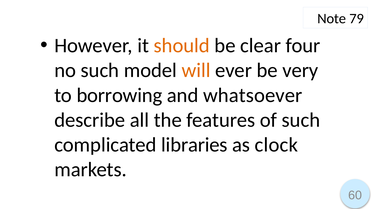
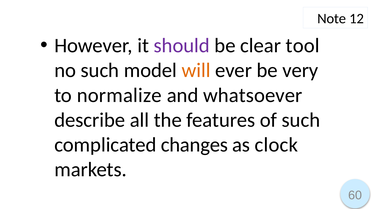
79: 79 -> 12
should colour: orange -> purple
four: four -> tool
borrowing: borrowing -> normalize
libraries: libraries -> changes
